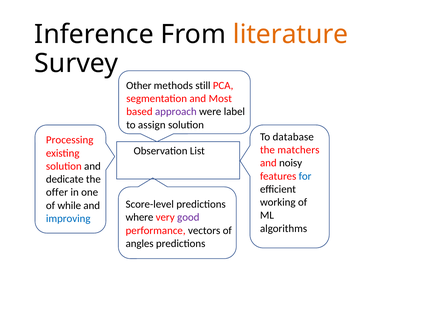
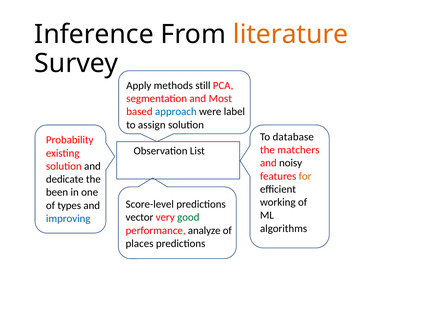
Other: Other -> Apply
approach colour: purple -> blue
Processing: Processing -> Probability
for colour: blue -> orange
offer: offer -> been
while: while -> types
where: where -> vector
good colour: purple -> green
vectors: vectors -> analyze
angles: angles -> places
